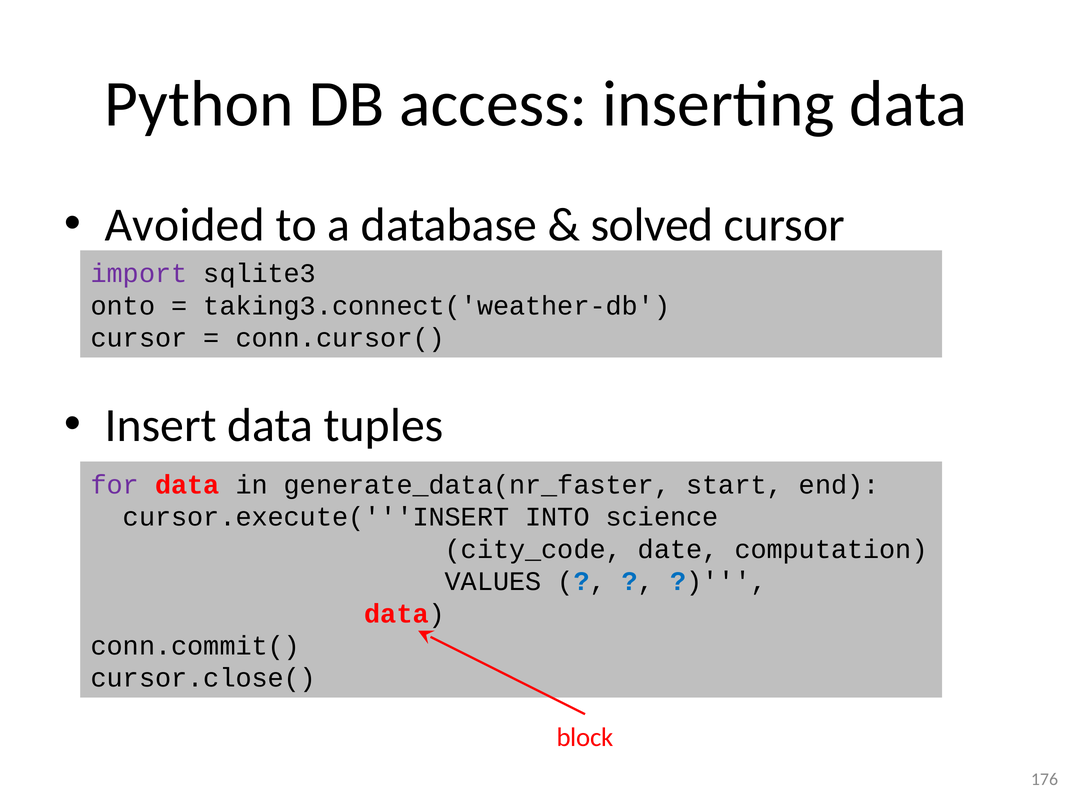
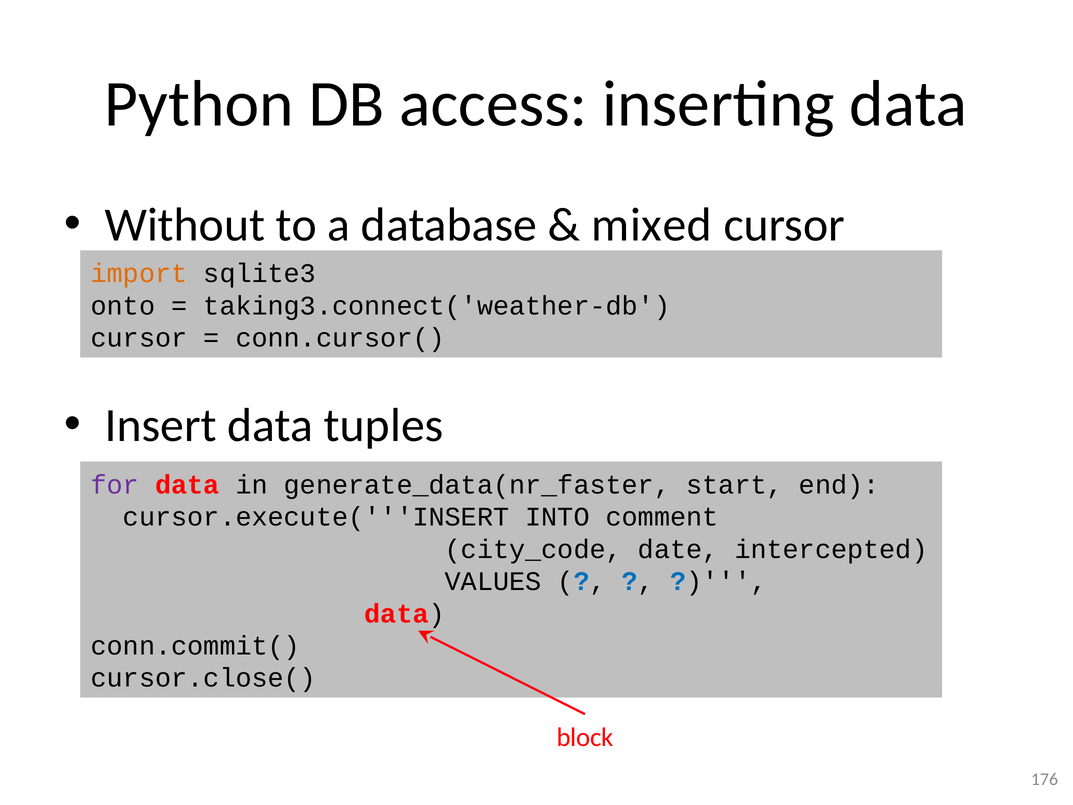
Avoided: Avoided -> Without
solved: solved -> mixed
import colour: purple -> orange
science: science -> comment
computation: computation -> intercepted
